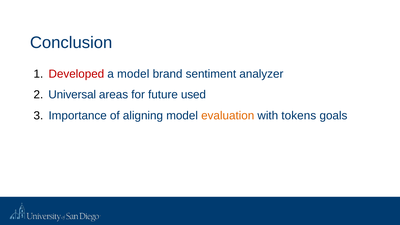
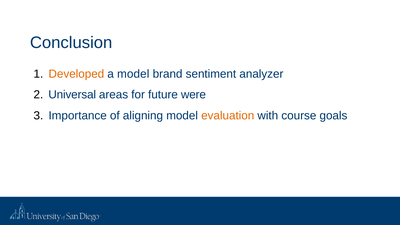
Developed colour: red -> orange
used: used -> were
tokens: tokens -> course
